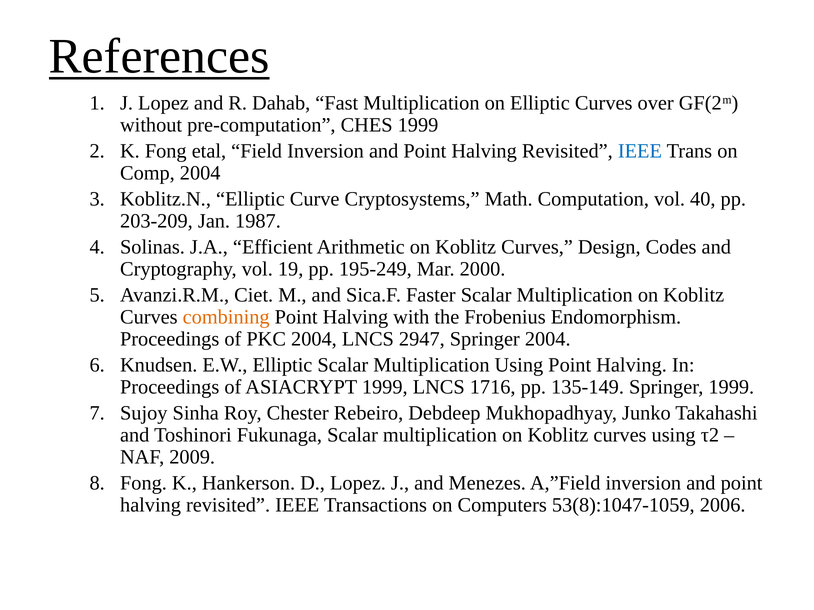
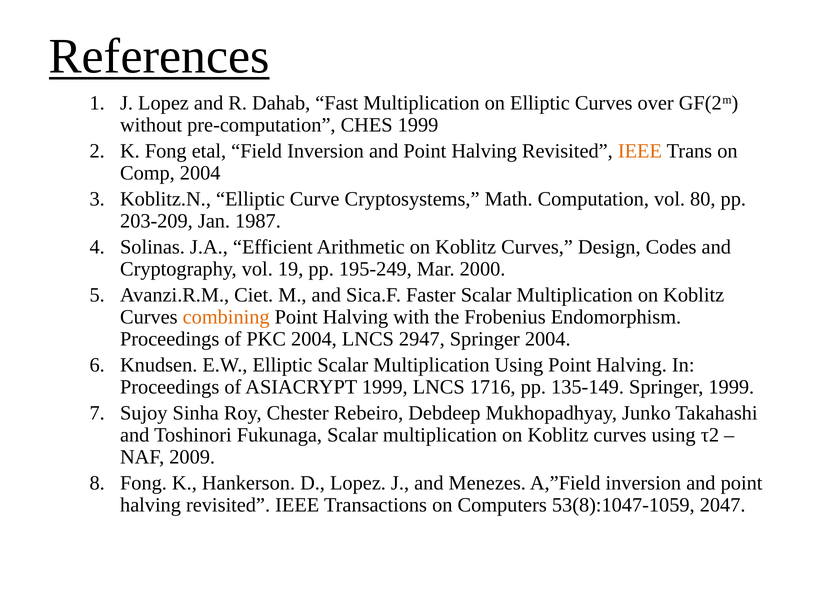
IEEE at (640, 151) colour: blue -> orange
40: 40 -> 80
2006: 2006 -> 2047
